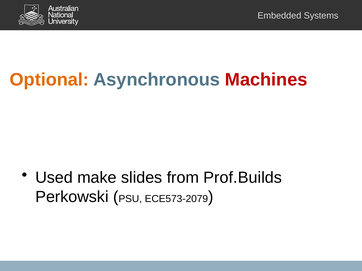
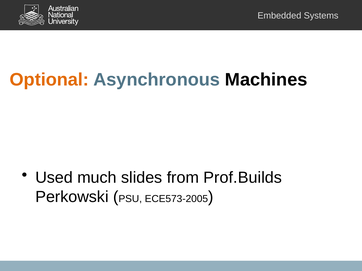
Machines colour: red -> black
make: make -> much
ECE573-2079: ECE573-2079 -> ECE573-2005
